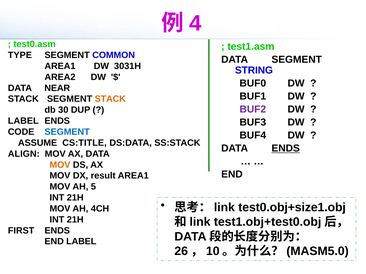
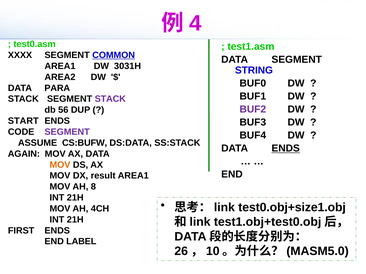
TYPE: TYPE -> XXXX
COMMON underline: none -> present
NEAR: NEAR -> PARA
STACK at (110, 99) colour: orange -> purple
30: 30 -> 56
LABEL at (23, 121): LABEL -> START
SEGMENT at (67, 132) colour: blue -> purple
CS:TITLE: CS:TITLE -> CS:BUFW
ALIGN: ALIGN -> AGAIN
5: 5 -> 8
